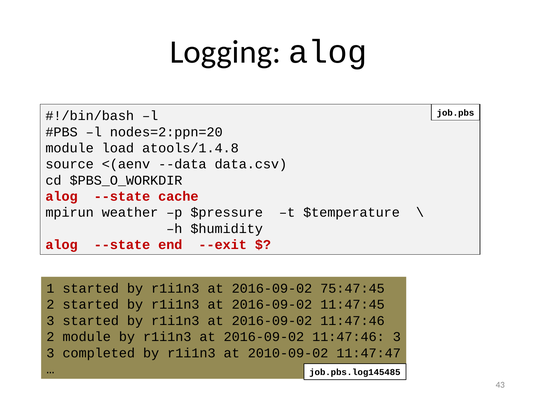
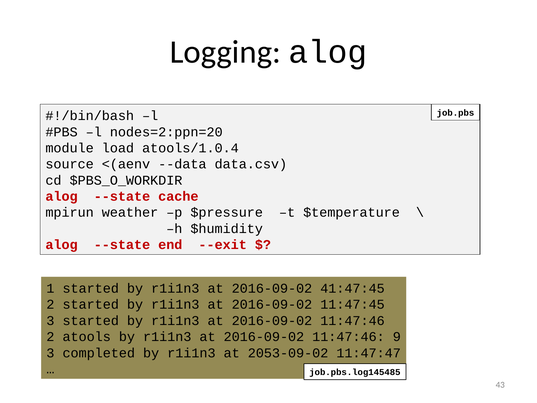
atools/1.4.8: atools/1.4.8 -> atools/1.0.4
75:47:45: 75:47:45 -> 41:47:45
2 module: module -> atools
11:47:46 3: 3 -> 9
2010-09-02: 2010-09-02 -> 2053-09-02
